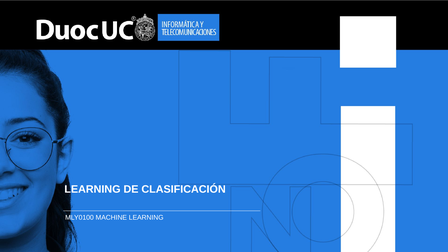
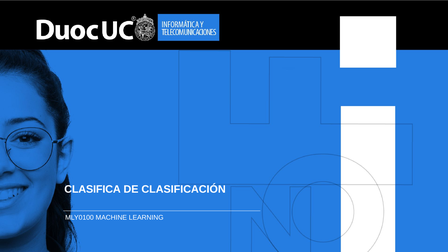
LEARNING at (92, 189): LEARNING -> CLASIFICA
